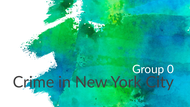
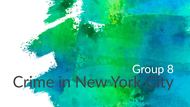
0: 0 -> 8
